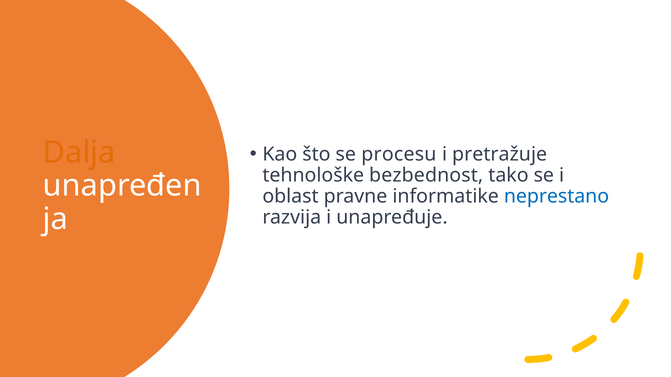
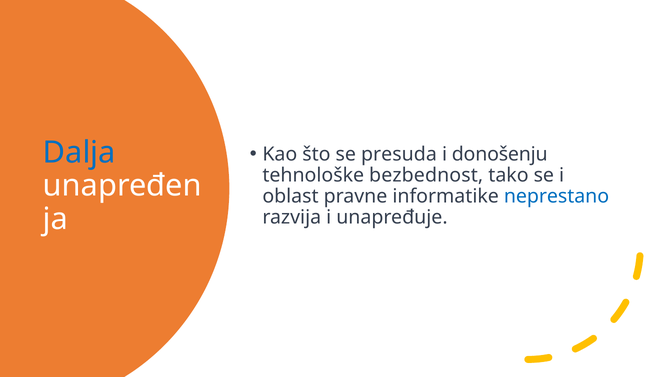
Dalja colour: orange -> blue
procesu: procesu -> presuda
pretražuje: pretražuje -> donošenju
